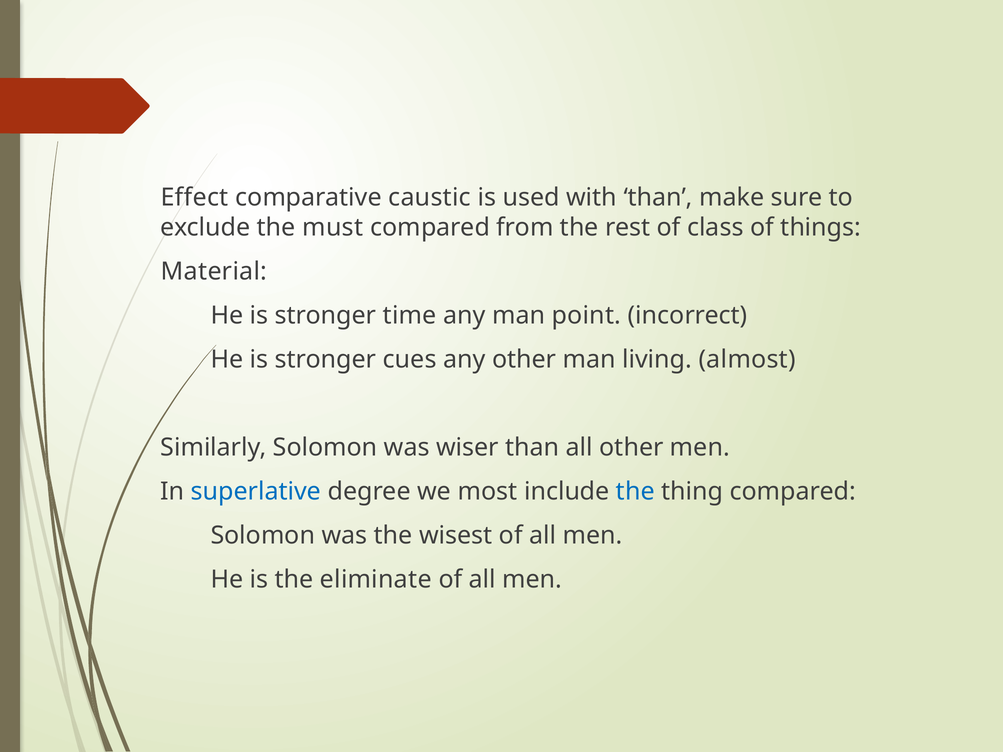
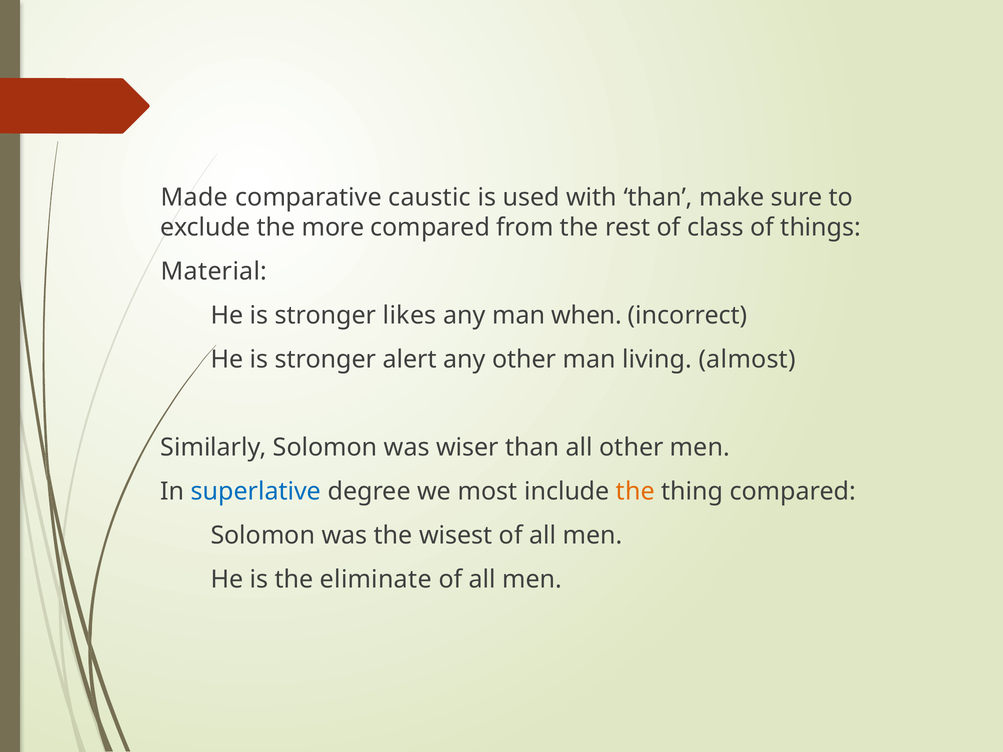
Effect: Effect -> Made
must: must -> more
time: time -> likes
point: point -> when
cues: cues -> alert
the at (635, 492) colour: blue -> orange
